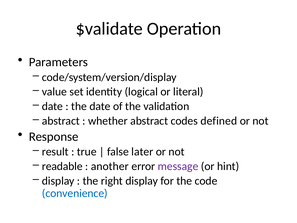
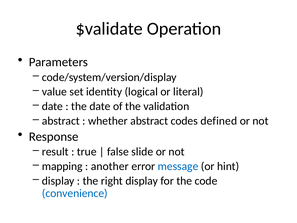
later: later -> slide
readable: readable -> mapping
message colour: purple -> blue
